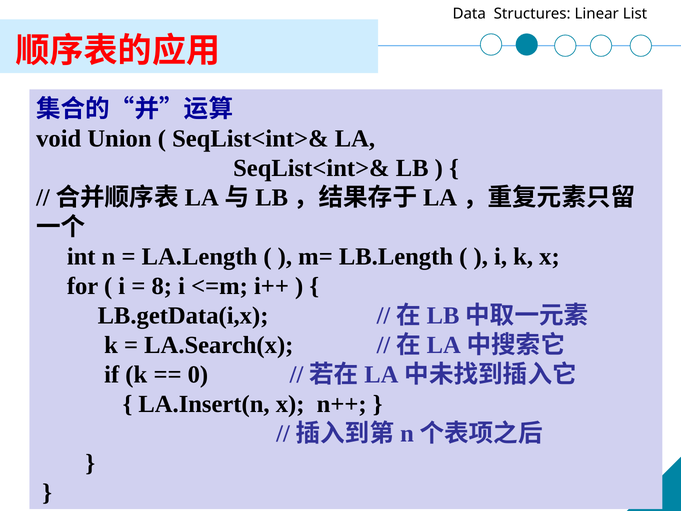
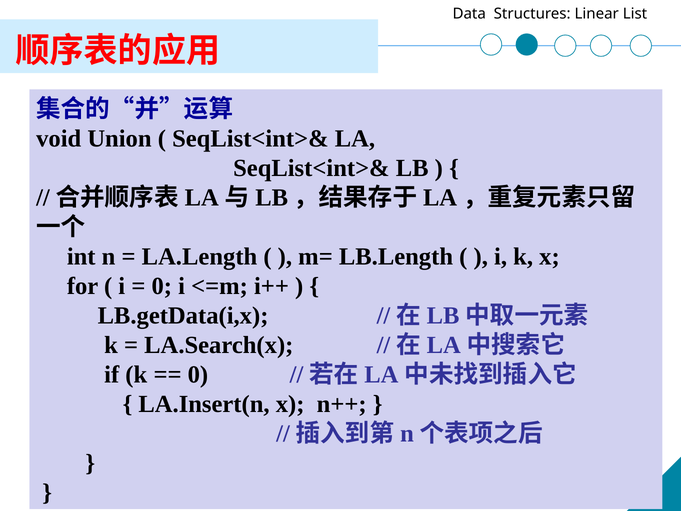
8 at (162, 286): 8 -> 0
